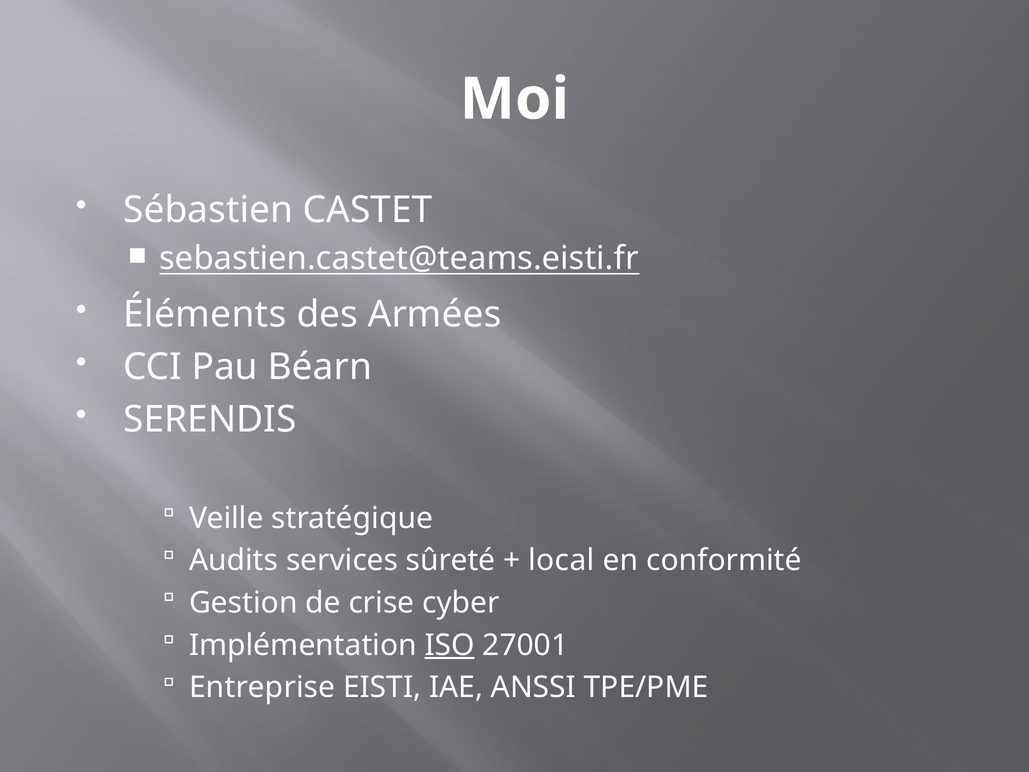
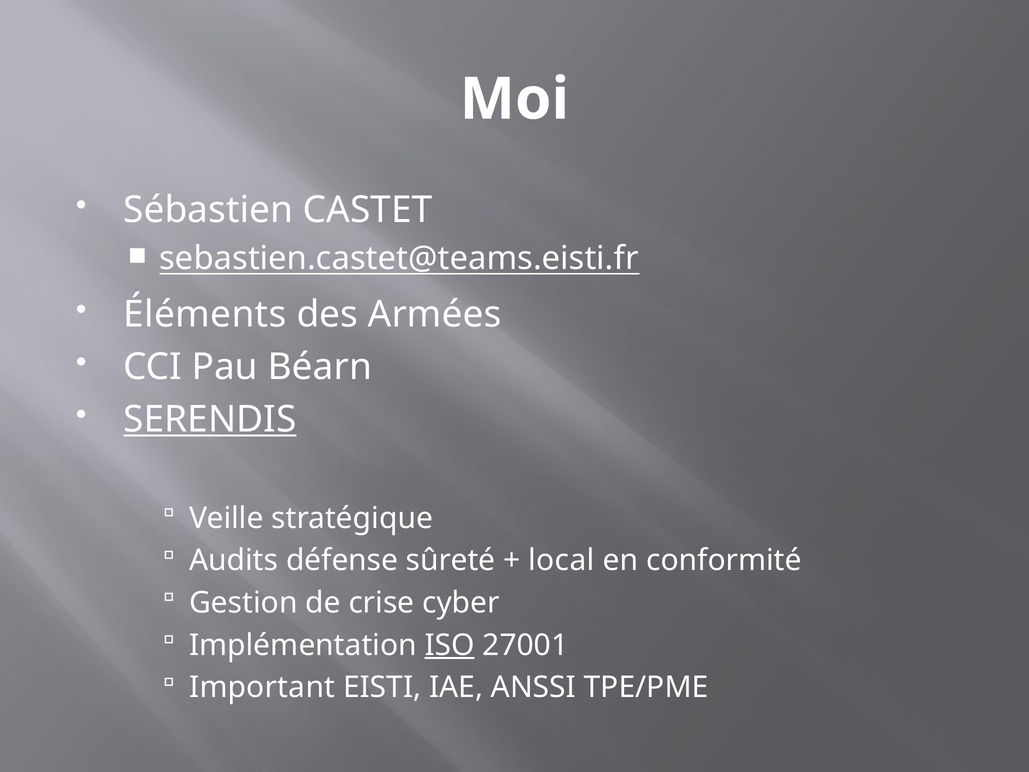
SERENDIS underline: none -> present
services: services -> défense
Entreprise: Entreprise -> Important
